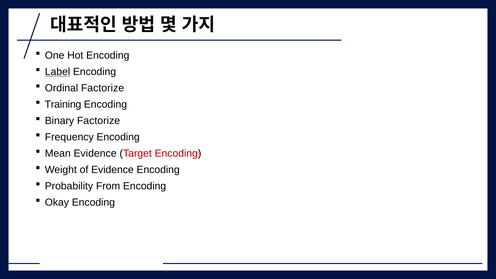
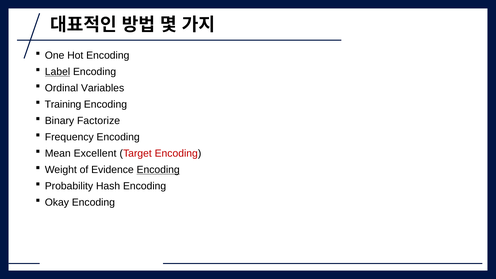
Ordinal Factorize: Factorize -> Variables
Mean Evidence: Evidence -> Excellent
Encoding at (158, 170) underline: none -> present
From: From -> Hash
